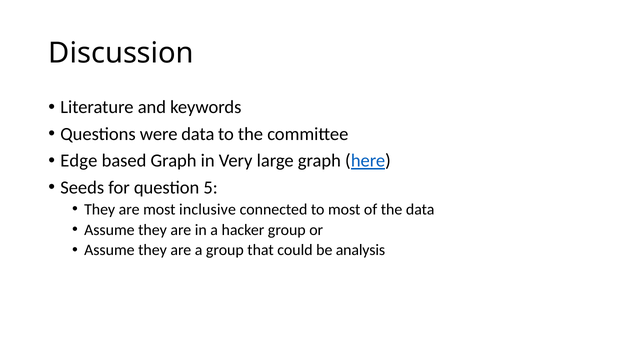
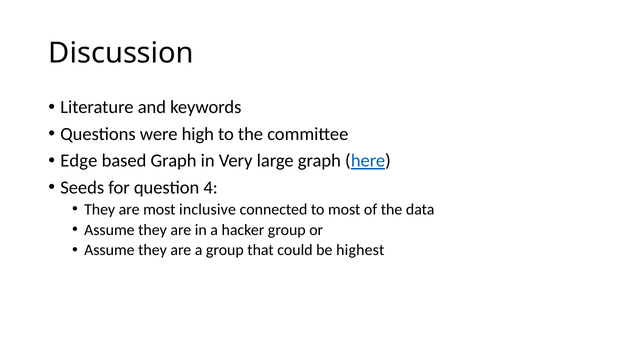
were data: data -> high
5: 5 -> 4
analysis: analysis -> highest
